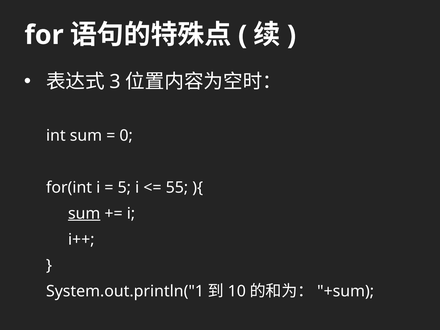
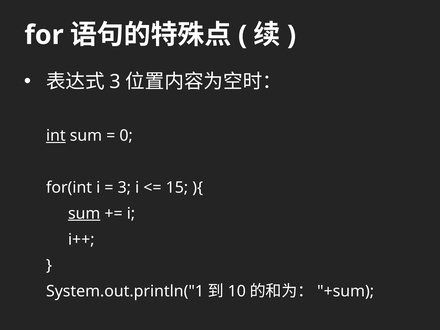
int underline: none -> present
5 at (124, 187): 5 -> 3
55: 55 -> 15
